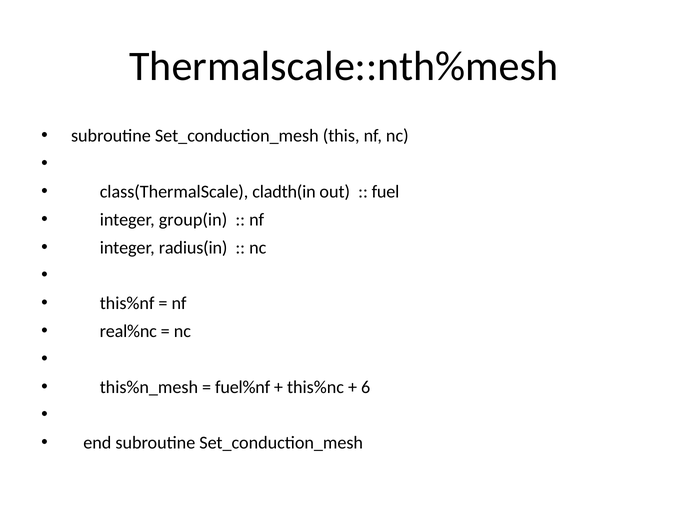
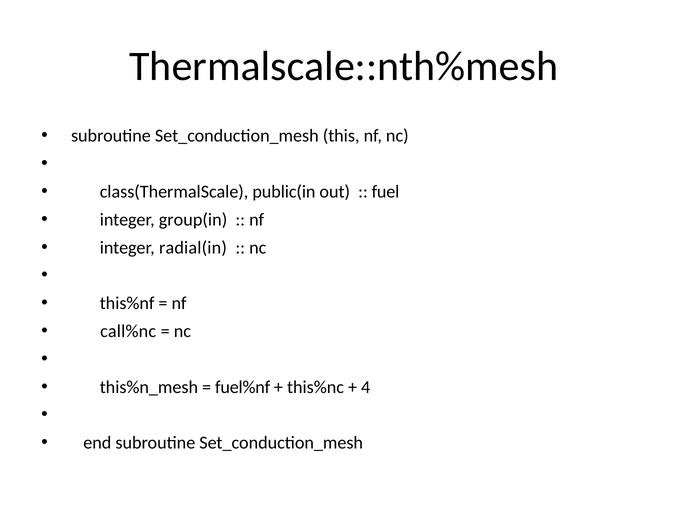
cladth(in: cladth(in -> public(in
radius(in: radius(in -> radial(in
real%nc: real%nc -> call%nc
6: 6 -> 4
